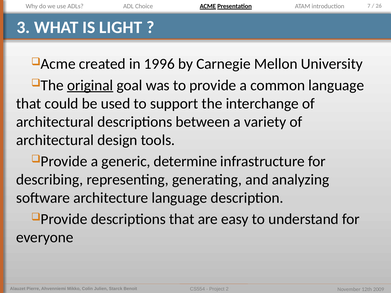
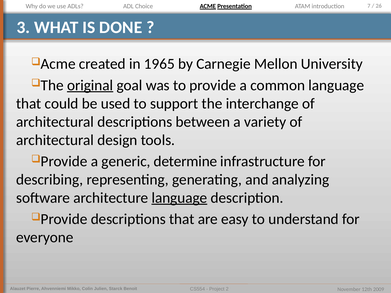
LIGHT: LIGHT -> DONE
1996: 1996 -> 1965
language at (179, 198) underline: none -> present
